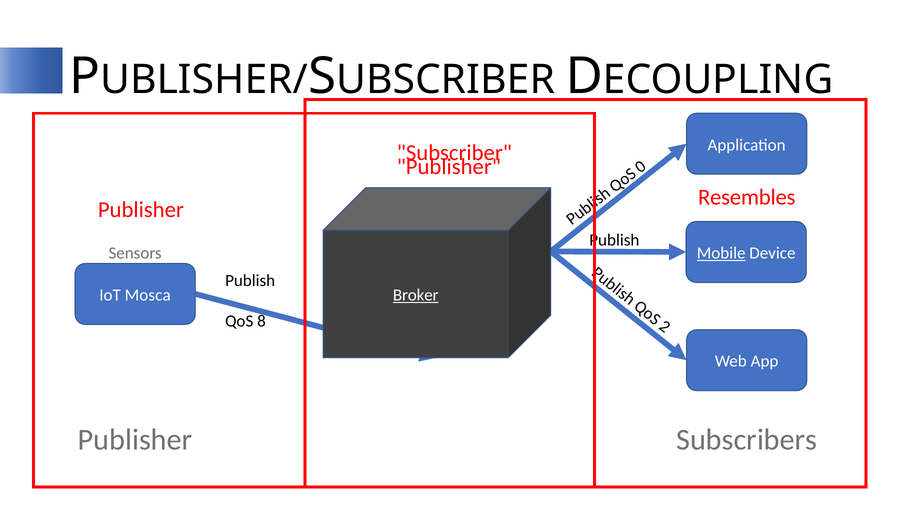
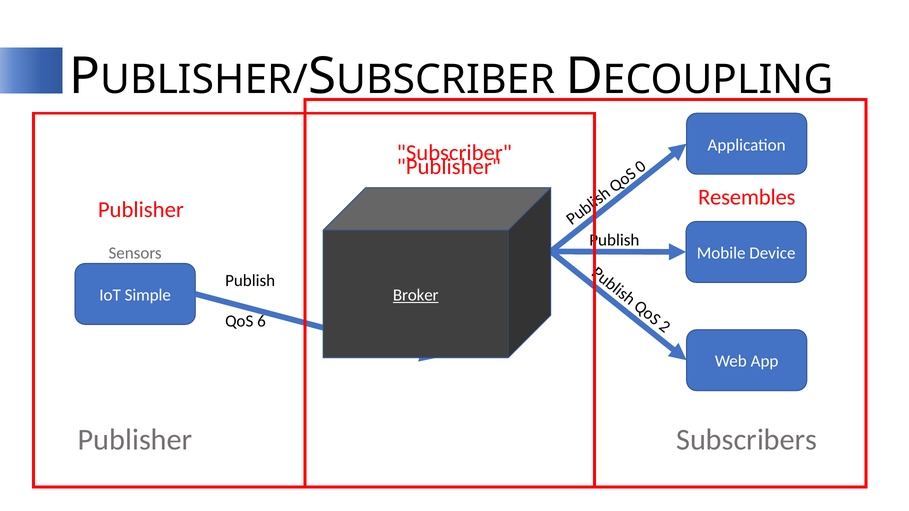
Mobile underline: present -> none
Mosca: Mosca -> Simple
8: 8 -> 6
